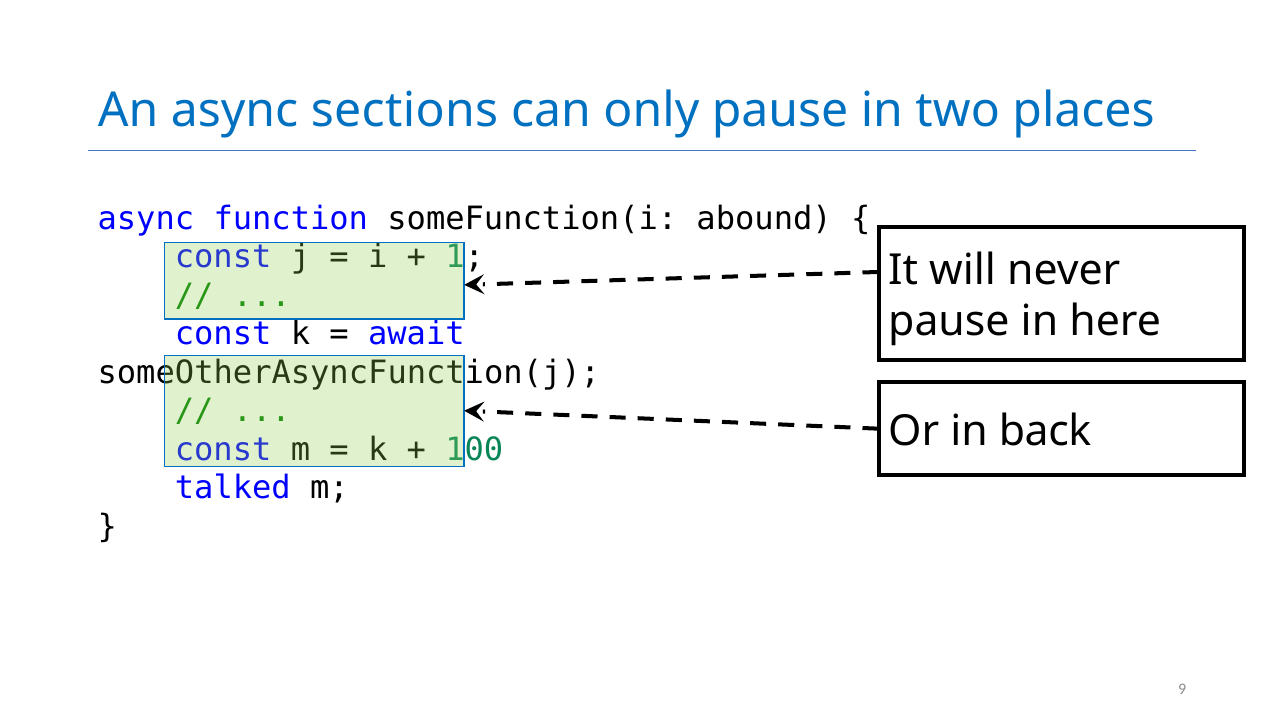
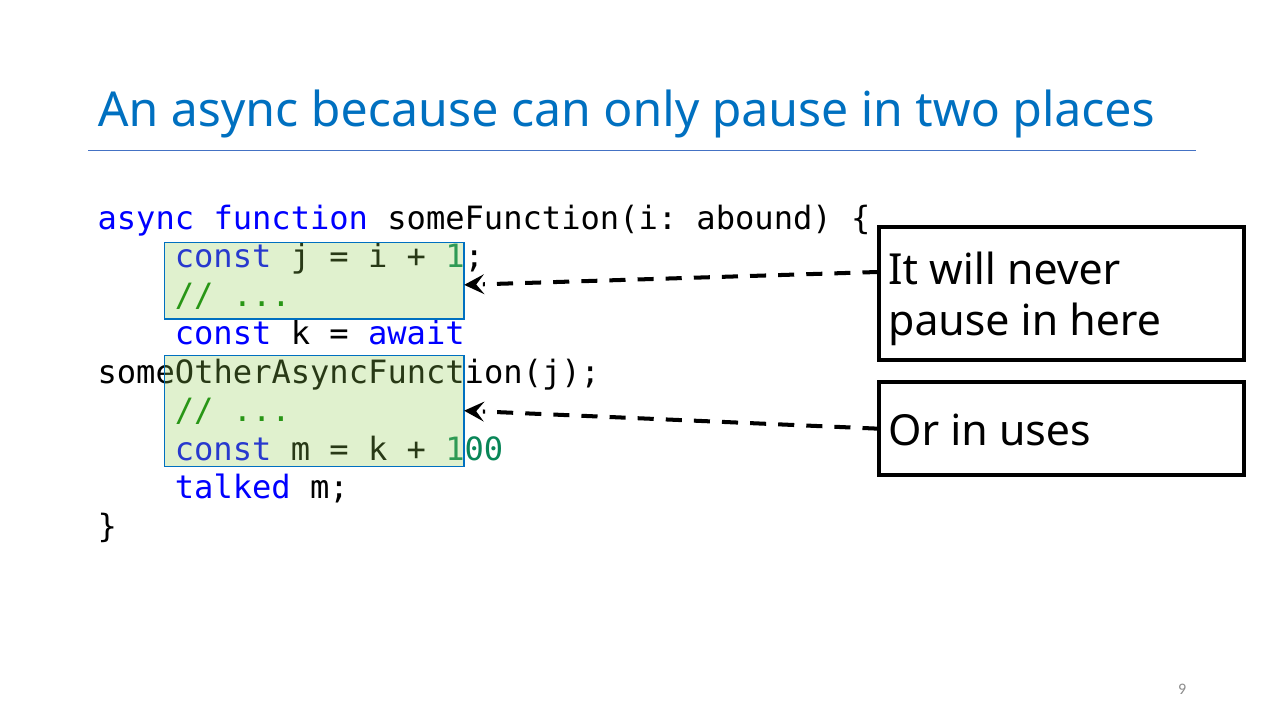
sections: sections -> because
back: back -> uses
